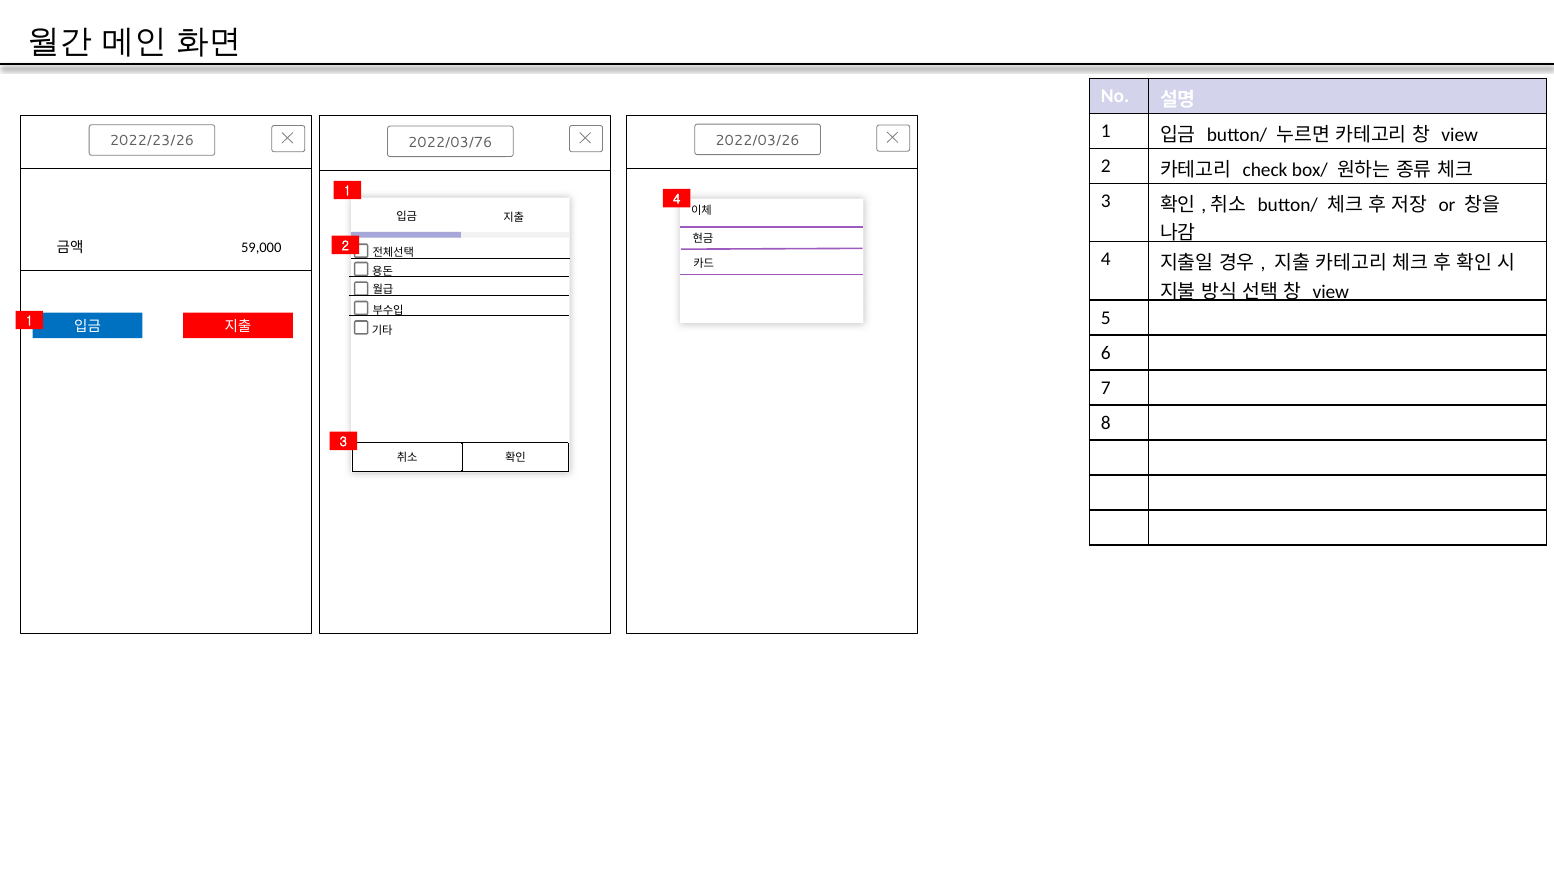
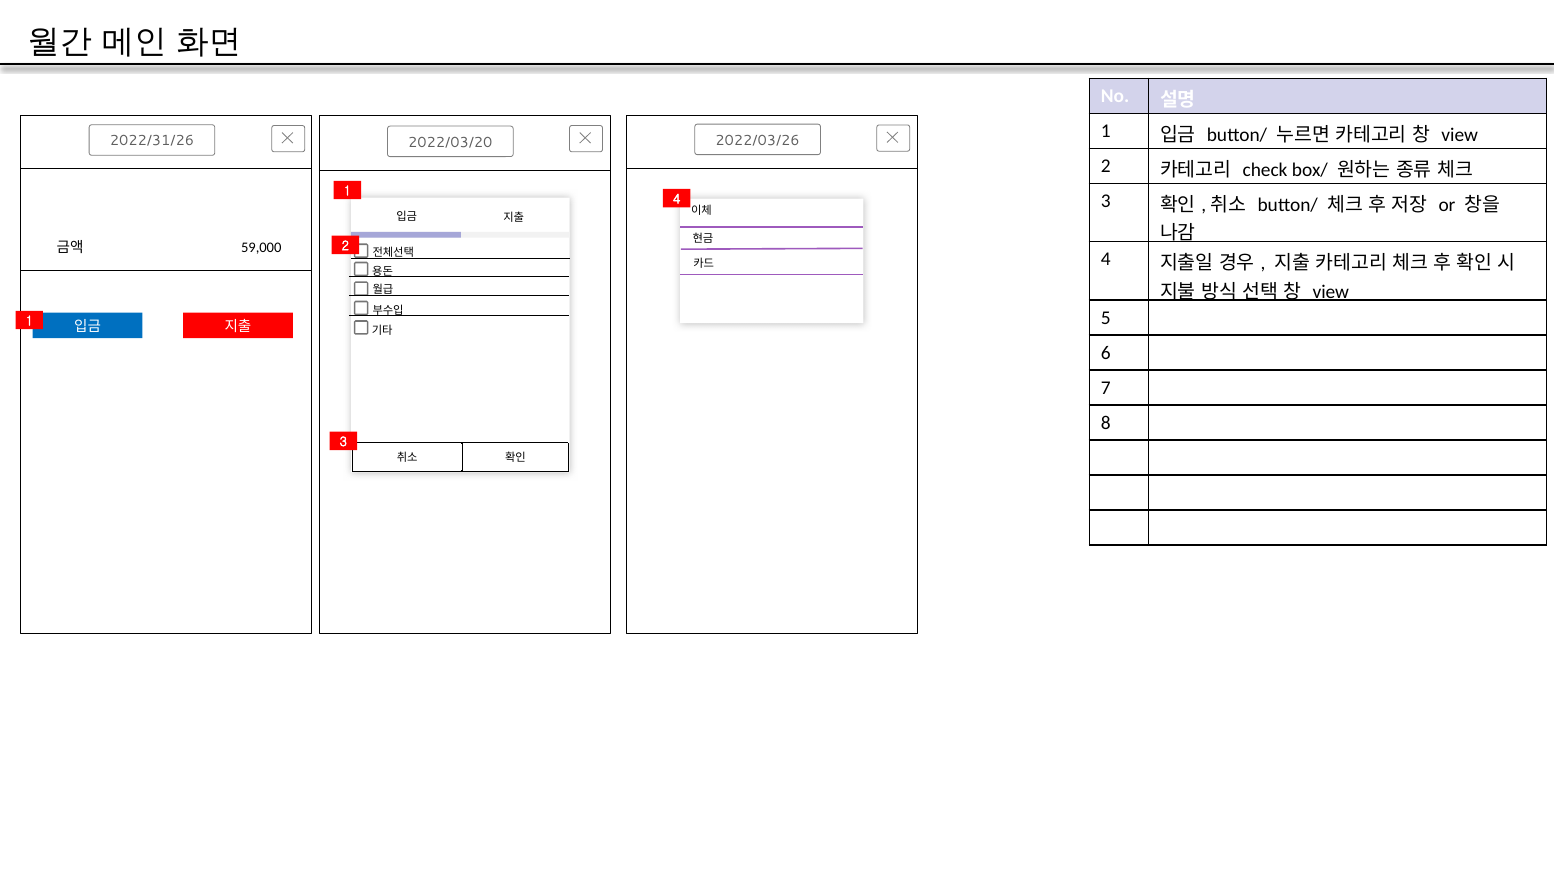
2022/23/26: 2022/23/26 -> 2022/31/26
2022/03/76: 2022/03/76 -> 2022/03/20
